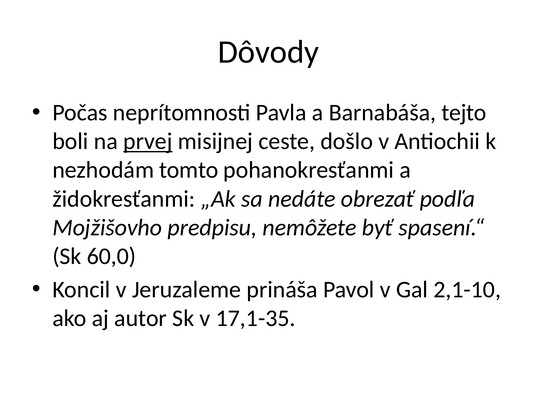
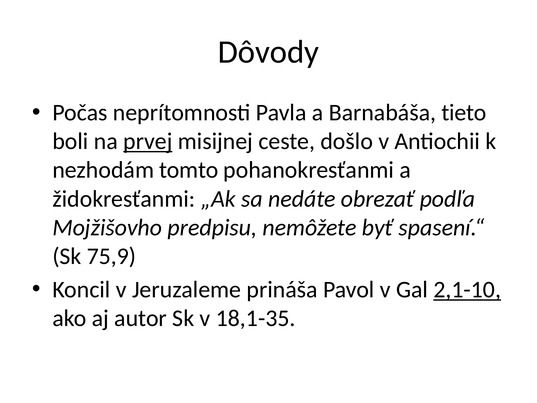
tejto: tejto -> tieto
60,0: 60,0 -> 75,9
2,1-10 underline: none -> present
17,1-35: 17,1-35 -> 18,1-35
